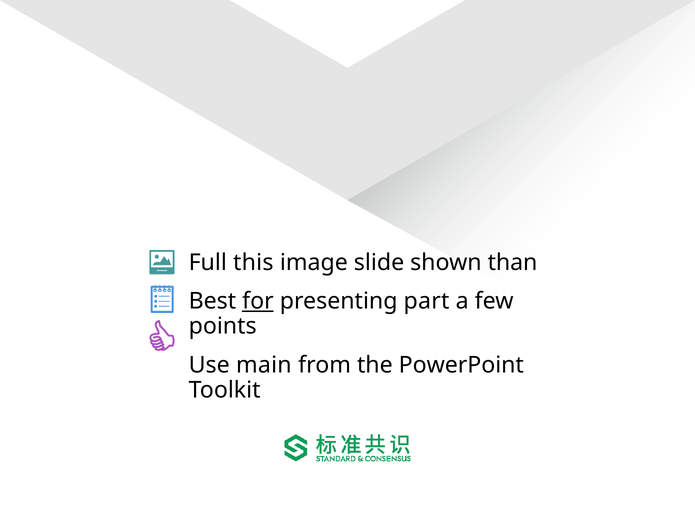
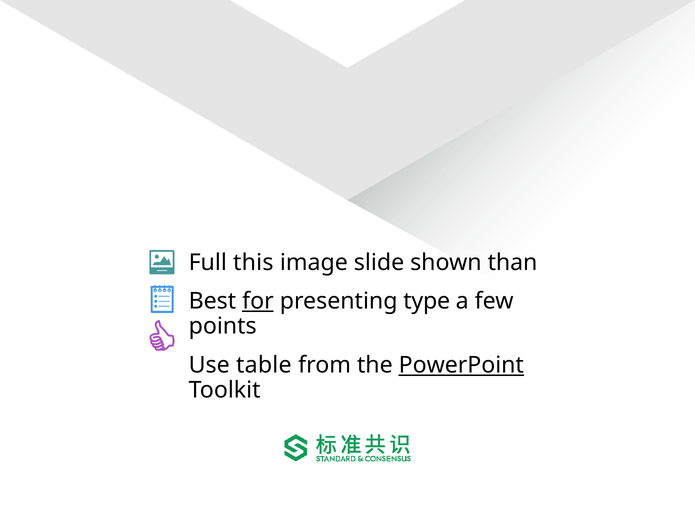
part: part -> type
main: main -> table
PowerPoint underline: none -> present
